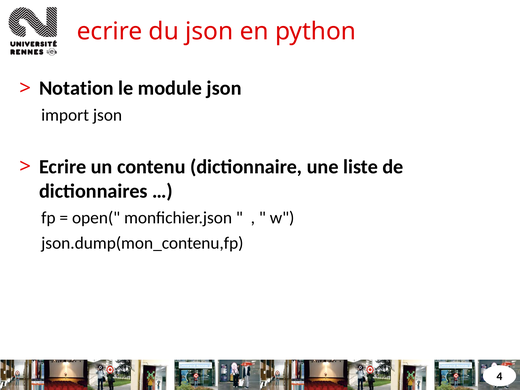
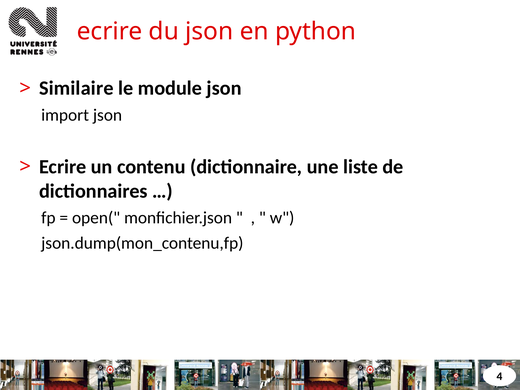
Notation: Notation -> Similaire
